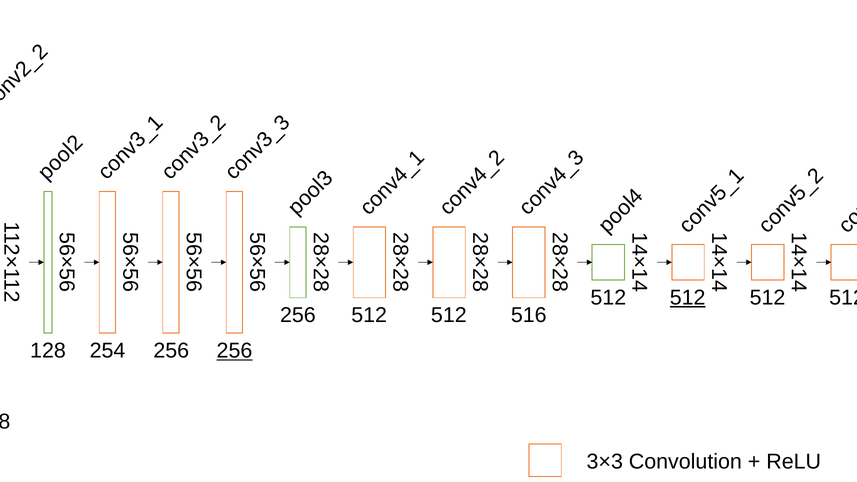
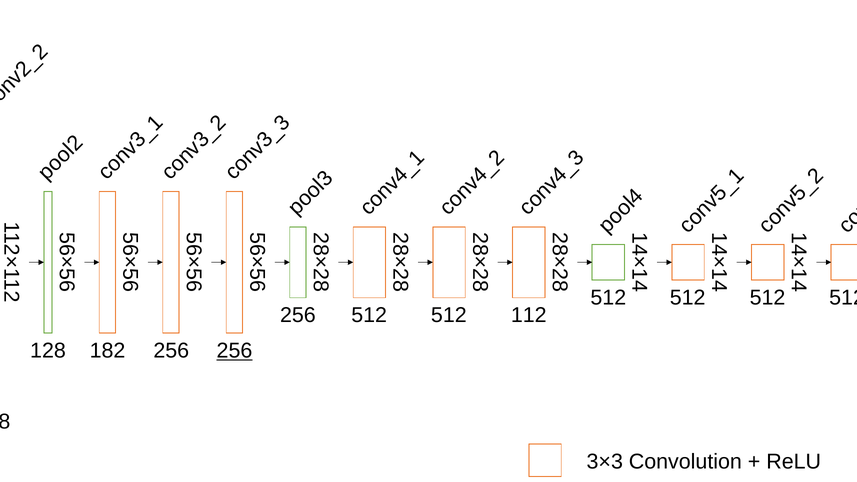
512 at (688, 298) underline: present -> none
516: 516 -> 112
254: 254 -> 182
